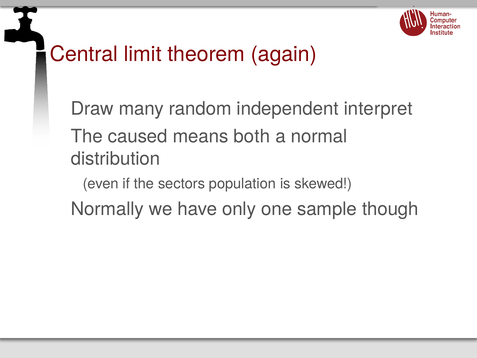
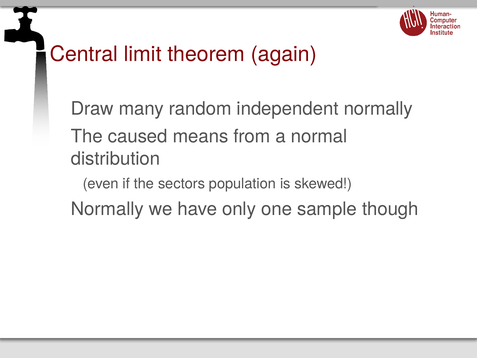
independent interpret: interpret -> normally
both: both -> from
